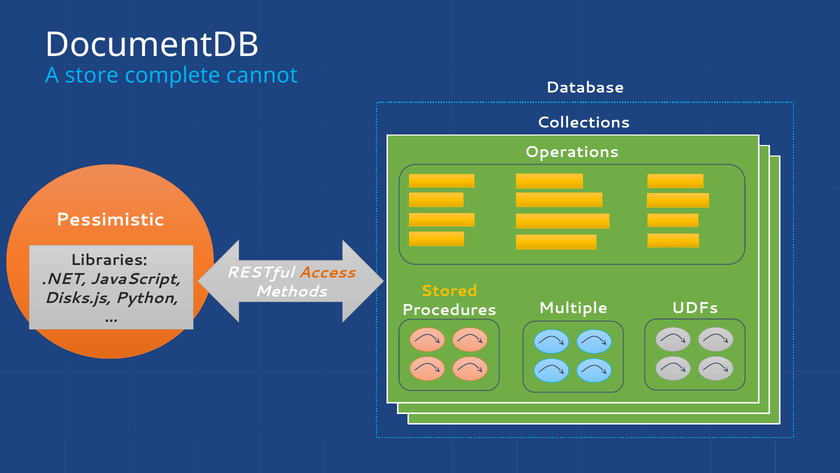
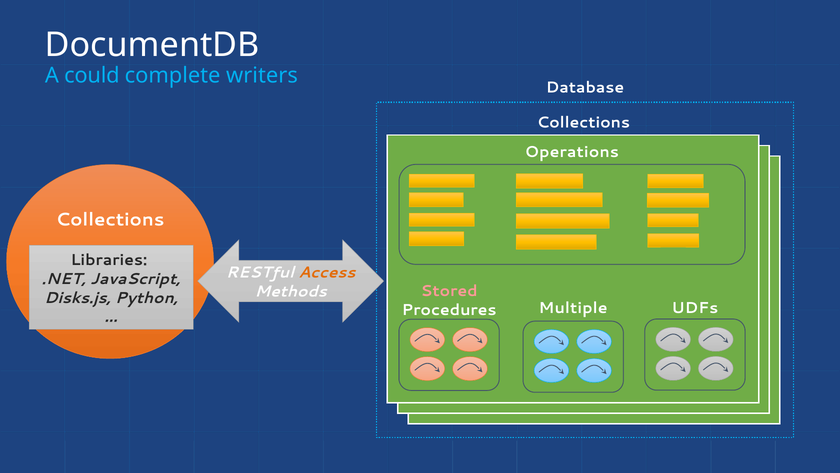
store: store -> could
cannot: cannot -> writers
Pessimistic at (110, 220): Pessimistic -> Collections
Stored colour: yellow -> pink
